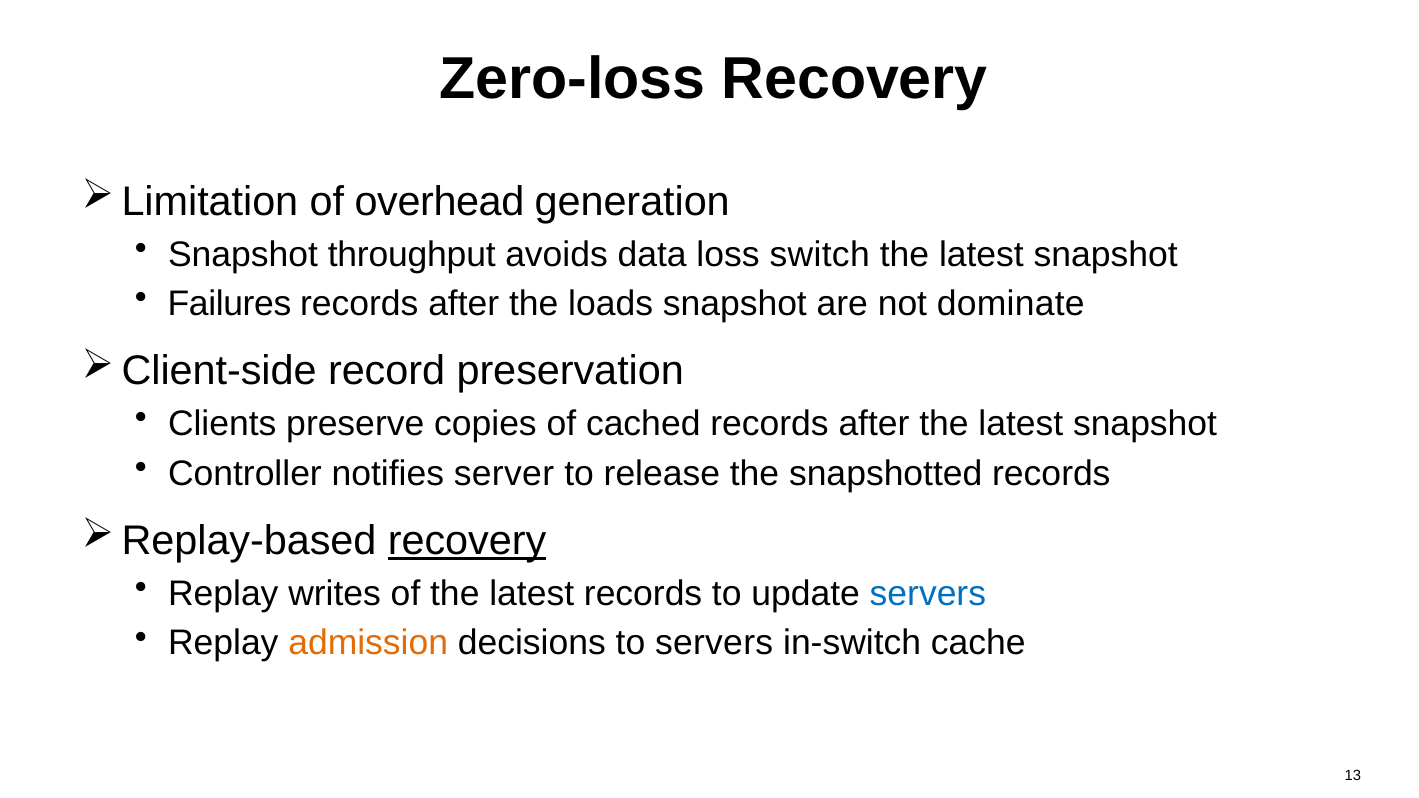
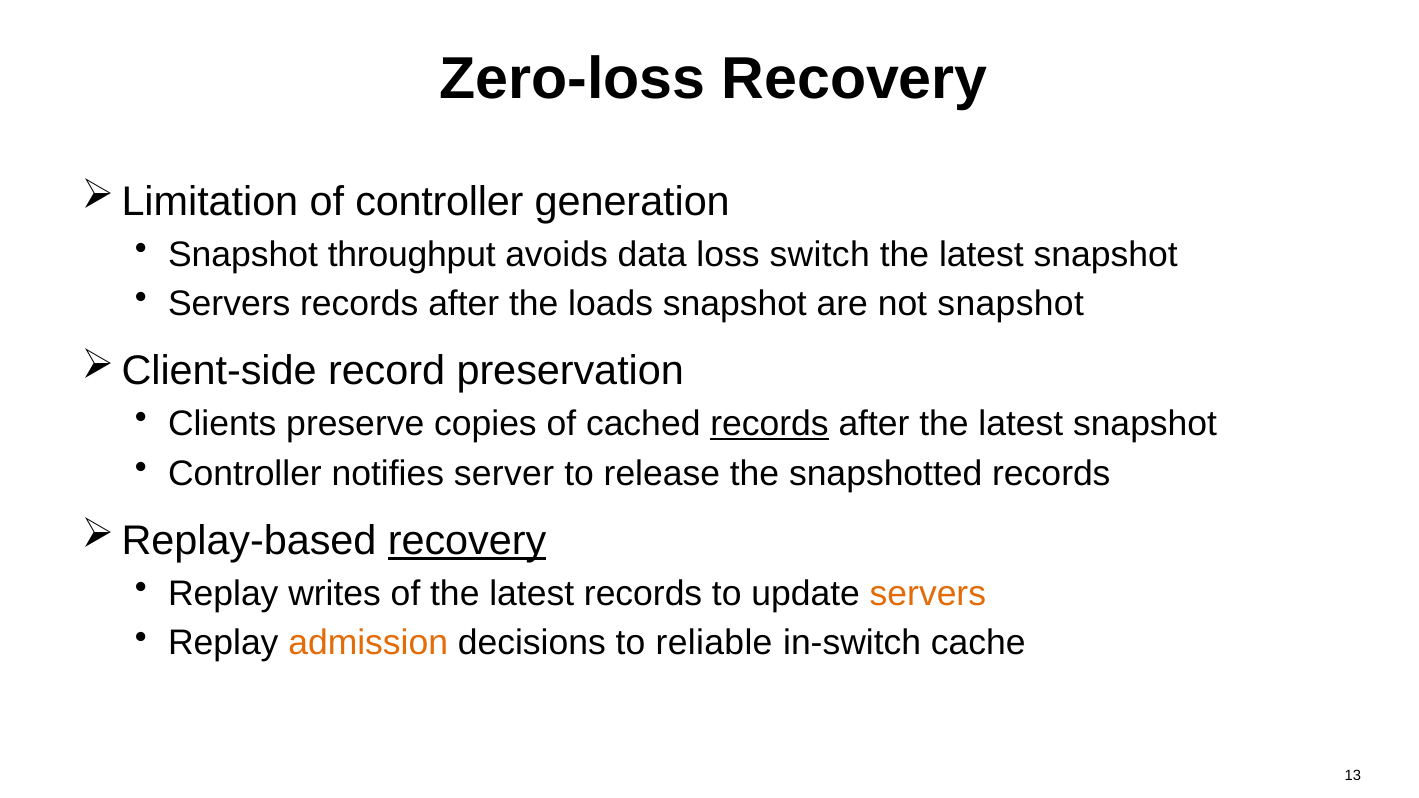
of overhead: overhead -> controller
Failures at (229, 304): Failures -> Servers
not dominate: dominate -> snapshot
records at (770, 424) underline: none -> present
servers at (928, 594) colour: blue -> orange
to servers: servers -> reliable
